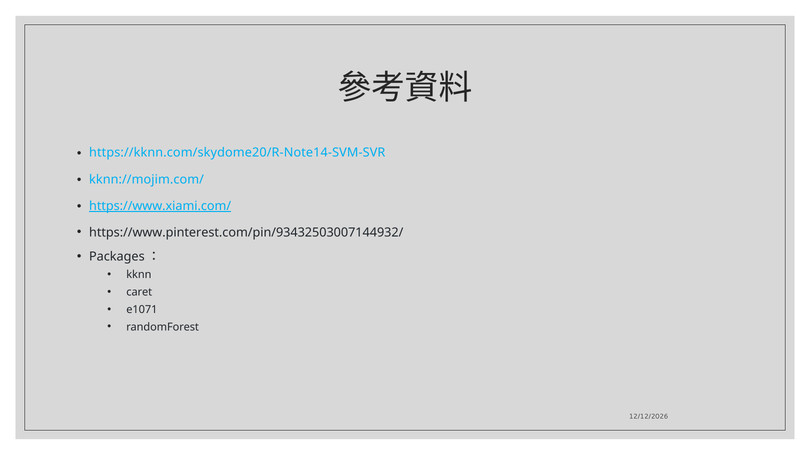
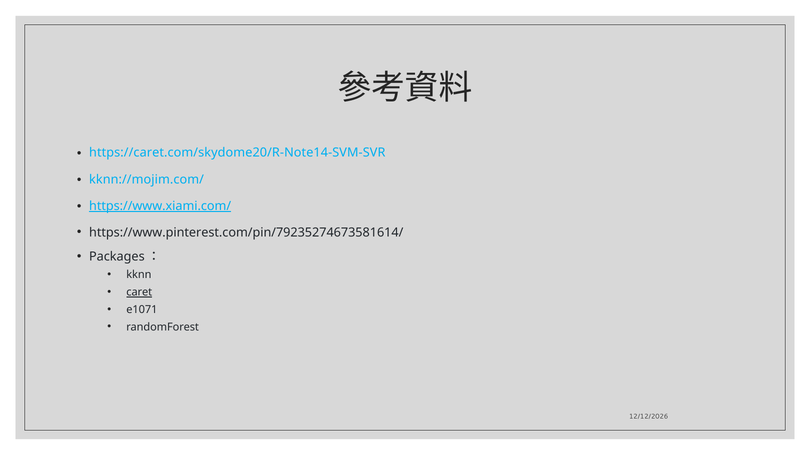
https://kknn.com/skydome20/R-Note14-SVM-SVR: https://kknn.com/skydome20/R-Note14-SVM-SVR -> https://caret.com/skydome20/R-Note14-SVM-SVR
https://www.pinterest.com/pin/93432503007144932/: https://www.pinterest.com/pin/93432503007144932/ -> https://www.pinterest.com/pin/79235274673581614/
caret underline: none -> present
